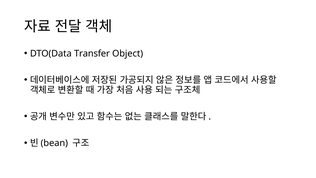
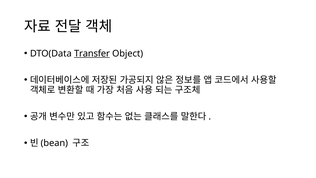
Transfer underline: none -> present
